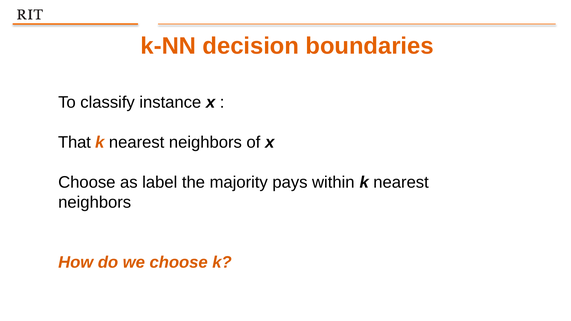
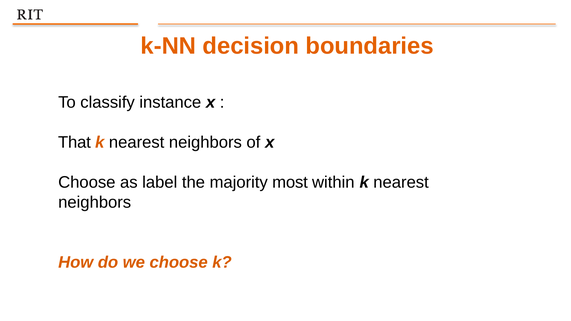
pays: pays -> most
